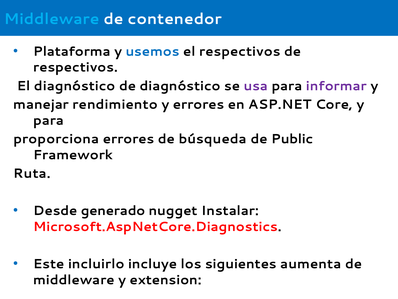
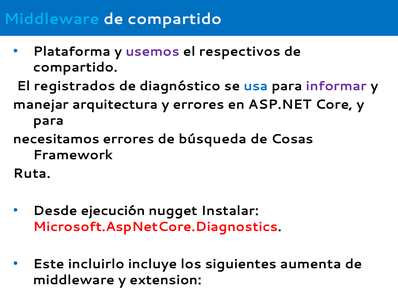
contenedor at (175, 19): contenedor -> compartido
usemos colour: blue -> purple
respectivos at (75, 67): respectivos -> compartido
El diagnóstico: diagnóstico -> registrados
usa colour: purple -> blue
rendimiento: rendimiento -> arquitectura
proporciona: proporciona -> necesitamos
Public: Public -> Cosas
generado: generado -> ejecución
